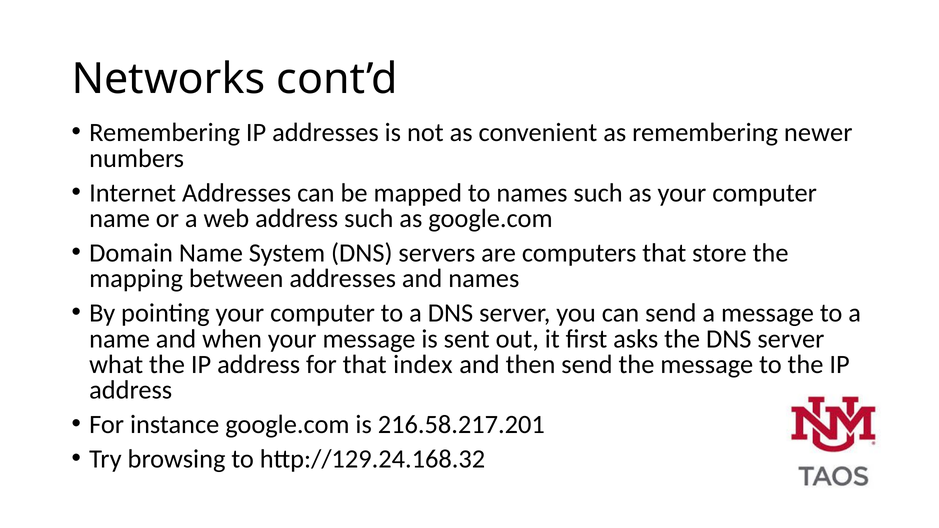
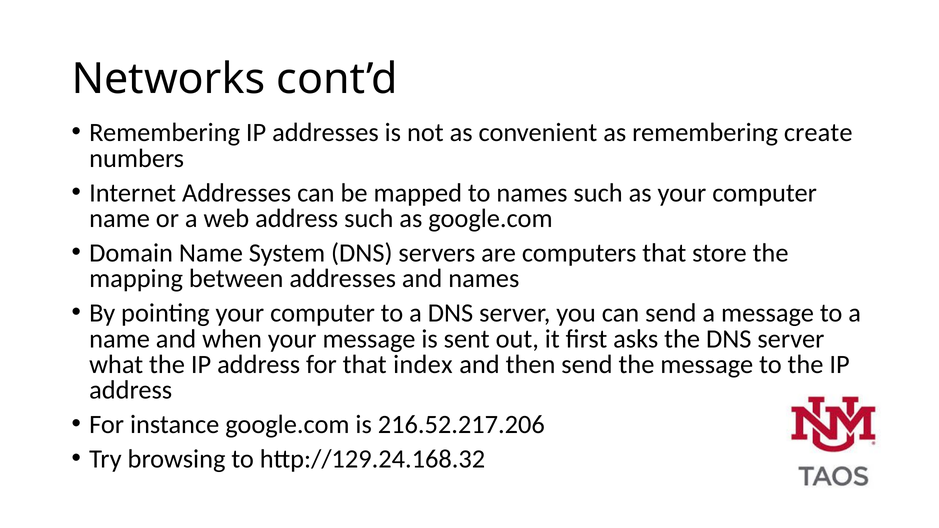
newer: newer -> create
216.58.217.201: 216.58.217.201 -> 216.52.217.206
